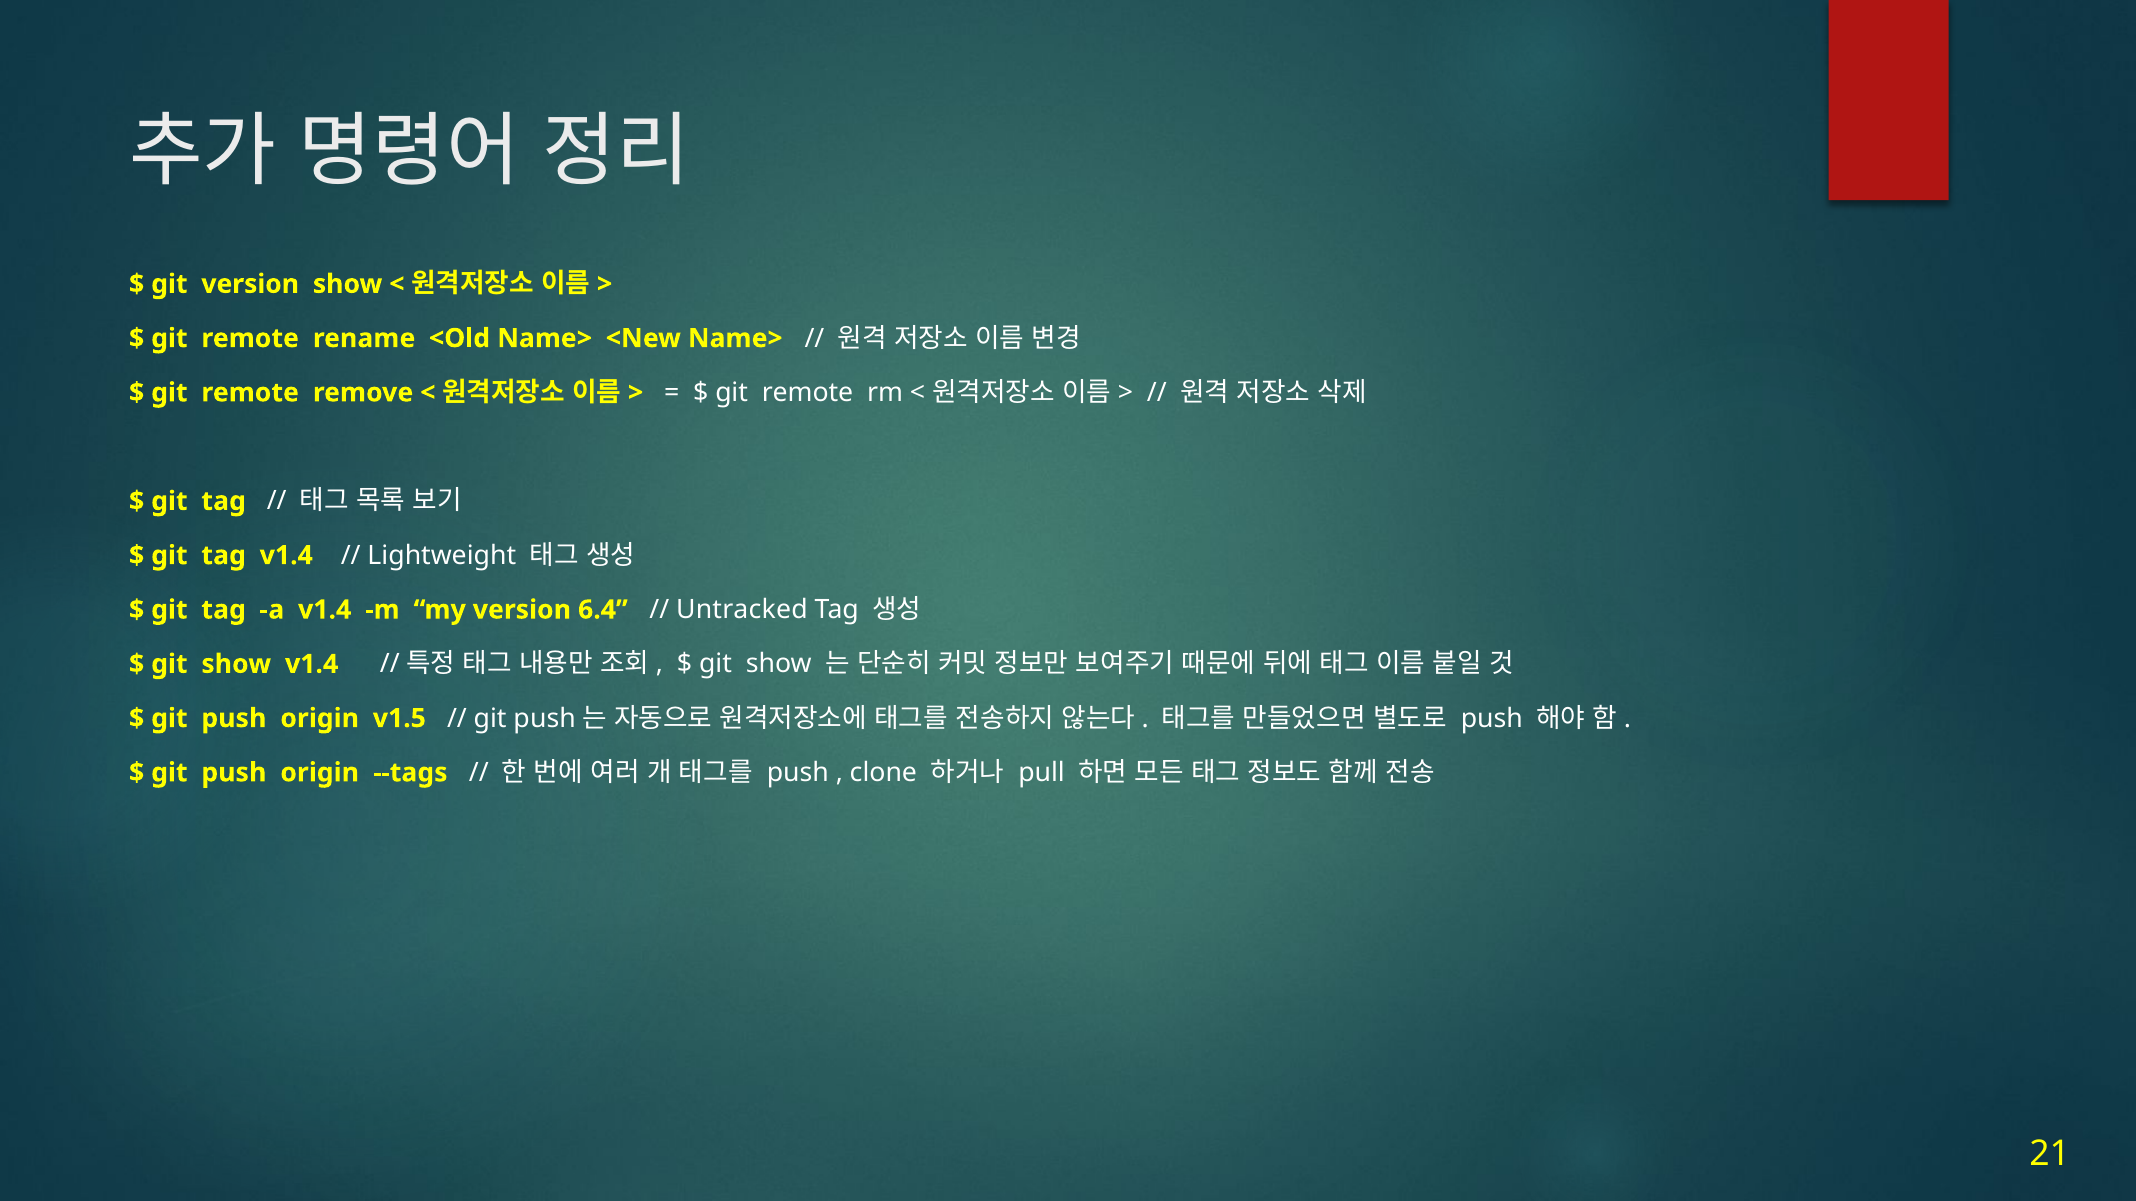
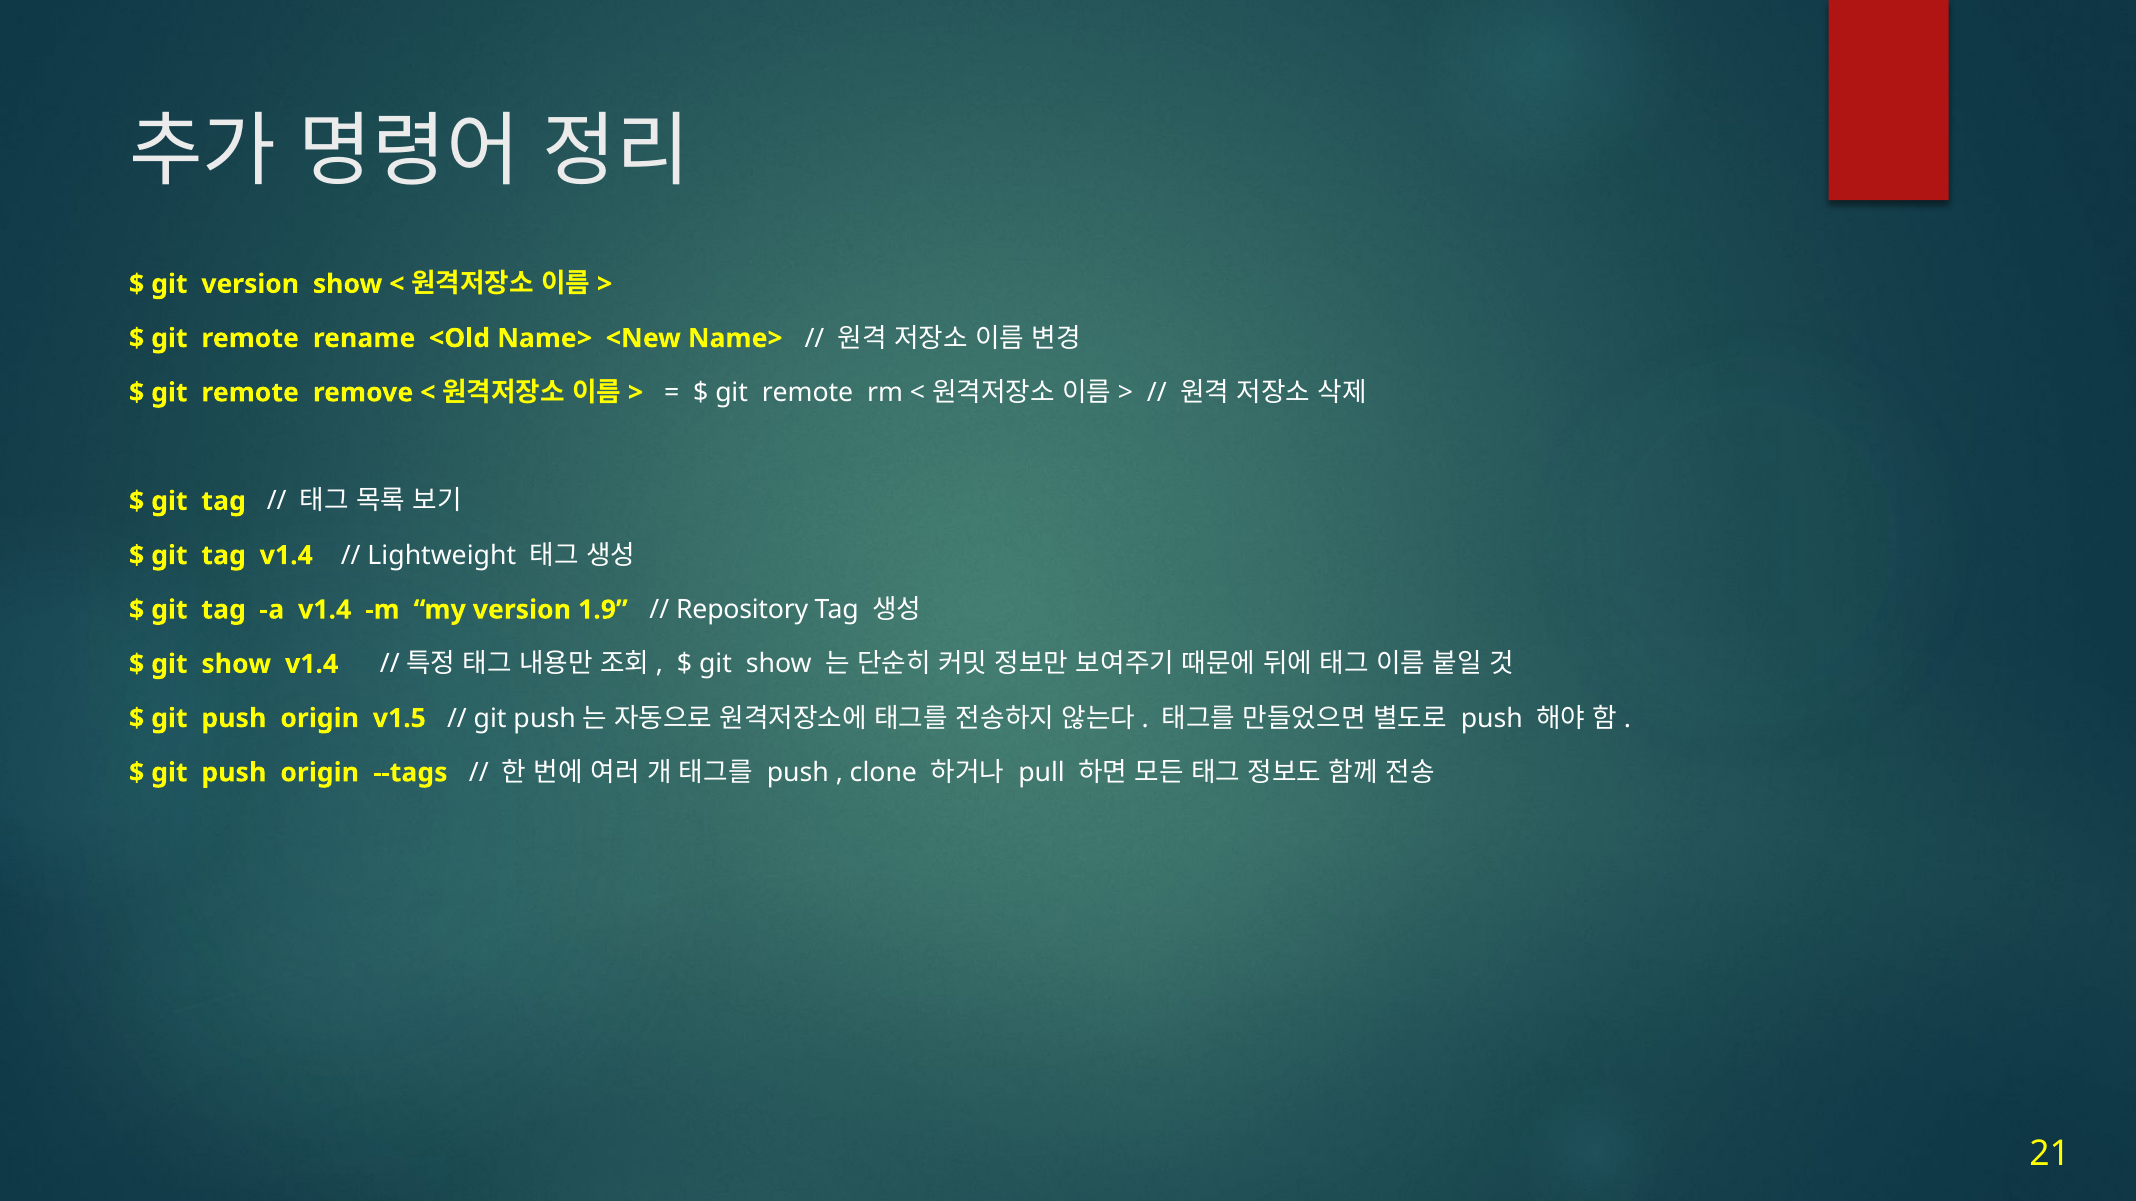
6.4: 6.4 -> 1.9
Untracked: Untracked -> Repository
